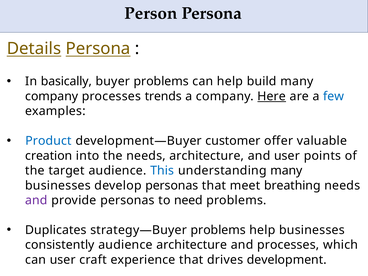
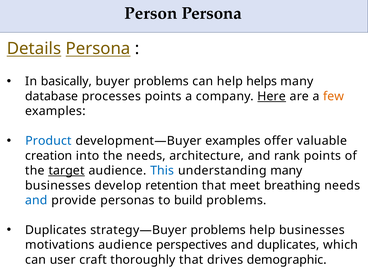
build: build -> helps
company at (52, 96): company -> database
processes trends: trends -> points
few colour: blue -> orange
development—Buyer customer: customer -> examples
and user: user -> rank
target underline: none -> present
develop personas: personas -> retention
and at (36, 200) colour: purple -> blue
need: need -> build
consistently: consistently -> motivations
audience architecture: architecture -> perspectives
and processes: processes -> duplicates
experience: experience -> thoroughly
development: development -> demographic
